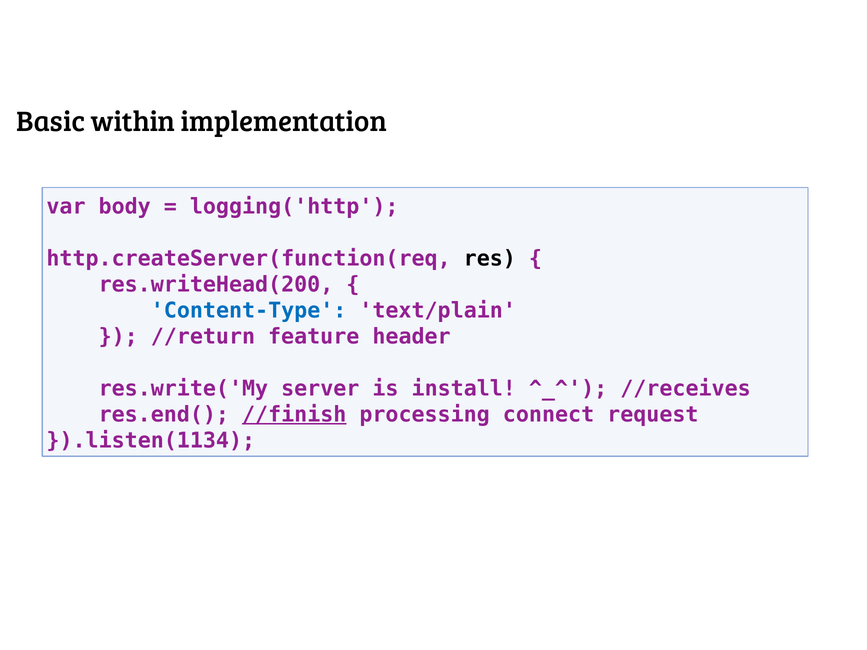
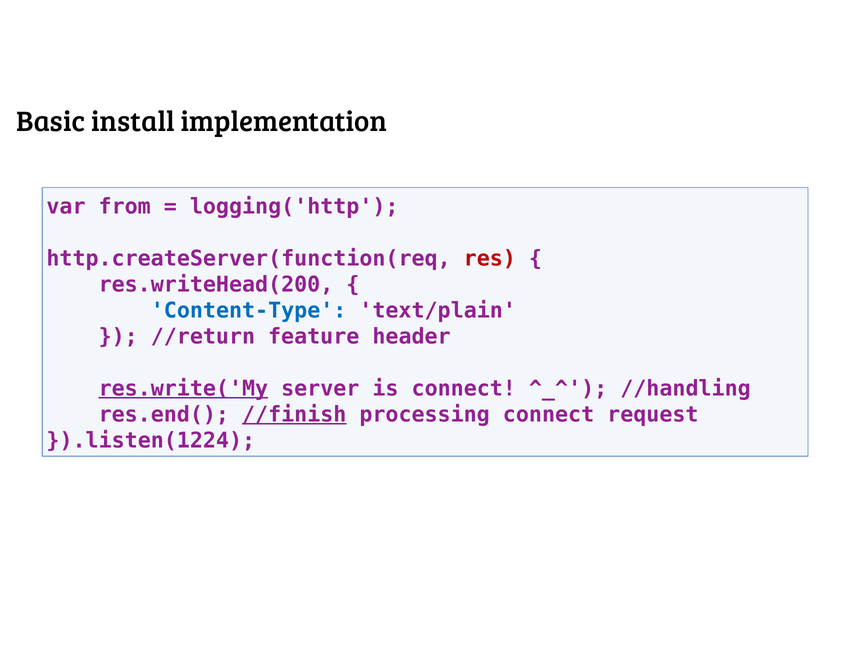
within: within -> install
body: body -> from
res colour: black -> red
res.write('My underline: none -> present
is install: install -> connect
//receives: //receives -> //handling
}).listen(1134: }).listen(1134 -> }).listen(1224
